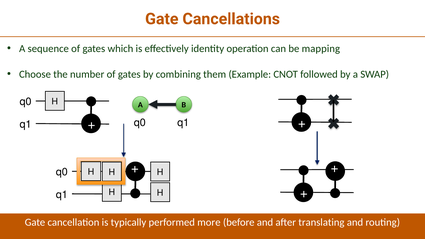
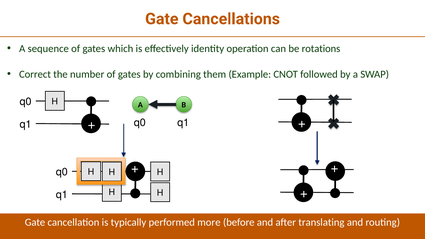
mapping: mapping -> rotations
Choose: Choose -> Correct
